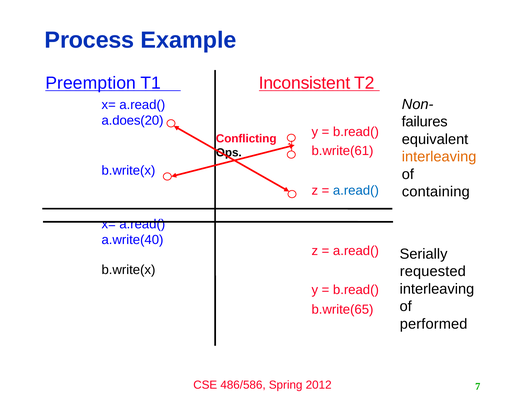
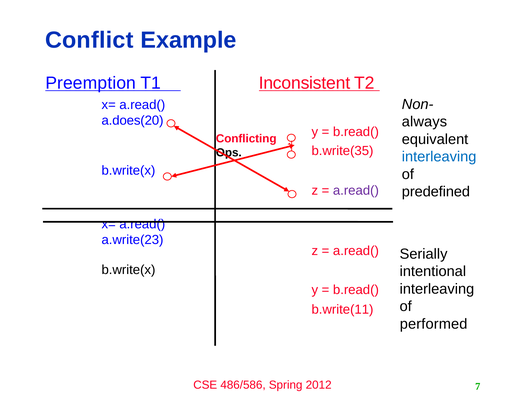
Process: Process -> Conflict
failures: failures -> always
b.write(61: b.write(61 -> b.write(35
interleaving at (439, 157) colour: orange -> blue
a.read( at (356, 190) colour: blue -> purple
containing: containing -> predefined
a.write(40: a.write(40 -> a.write(23
requested: requested -> intentional
b.write(65: b.write(65 -> b.write(11
